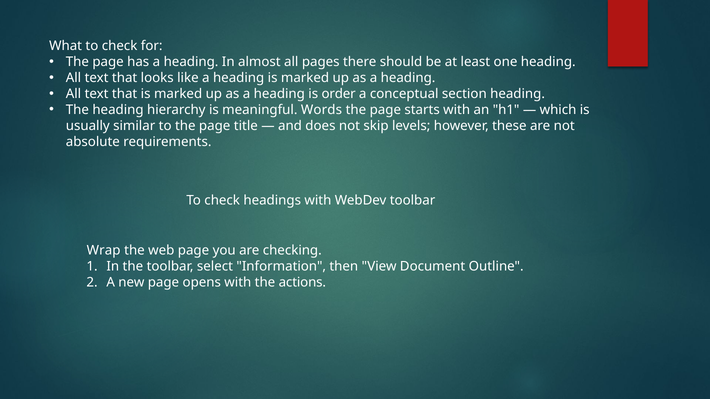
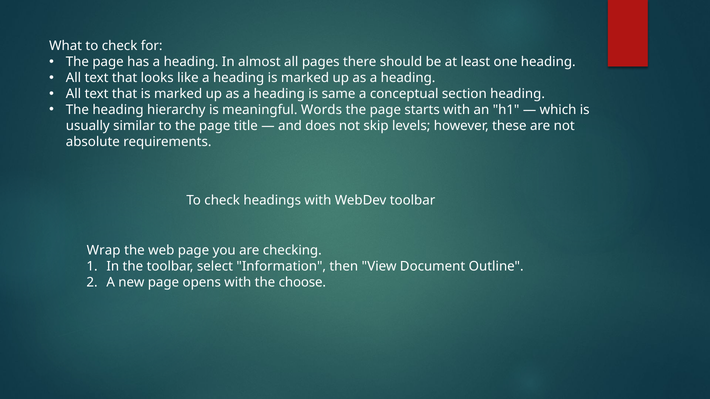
order: order -> same
actions: actions -> choose
